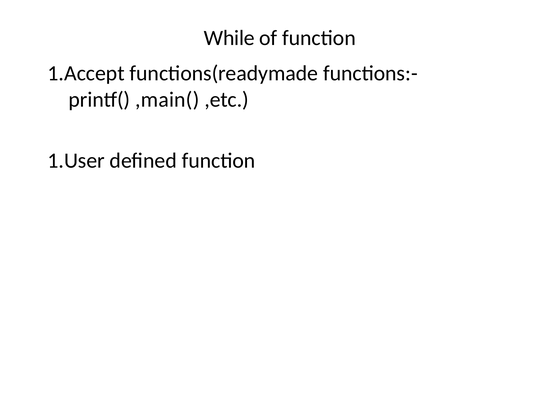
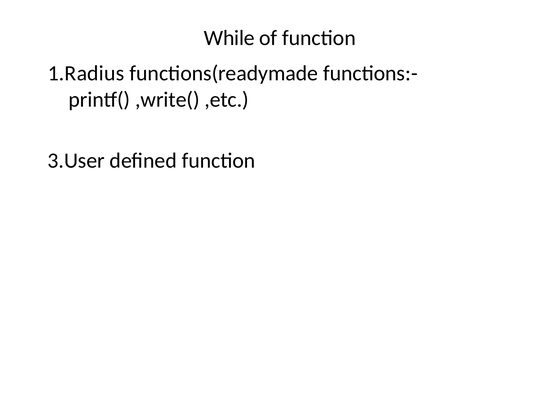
1.Accept: 1.Accept -> 1.Radius
,main(: ,main( -> ,write(
1.User: 1.User -> 3.User
